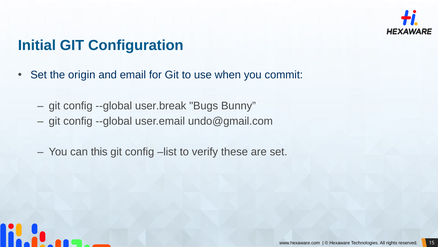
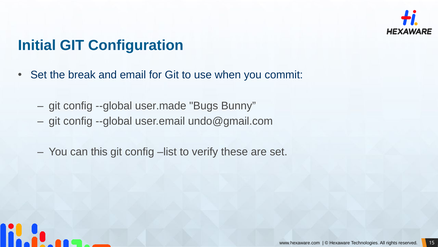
origin: origin -> break
user.break: user.break -> user.made
